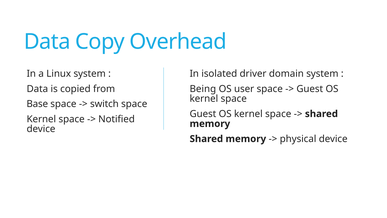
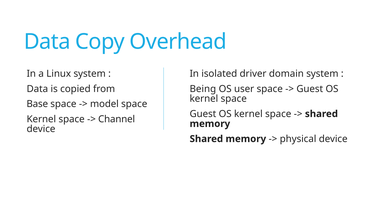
switch: switch -> model
Notified: Notified -> Channel
